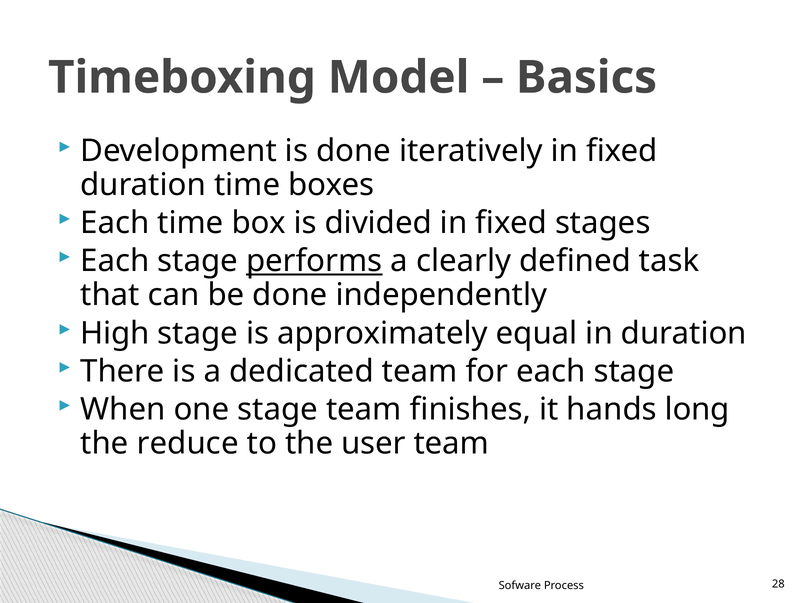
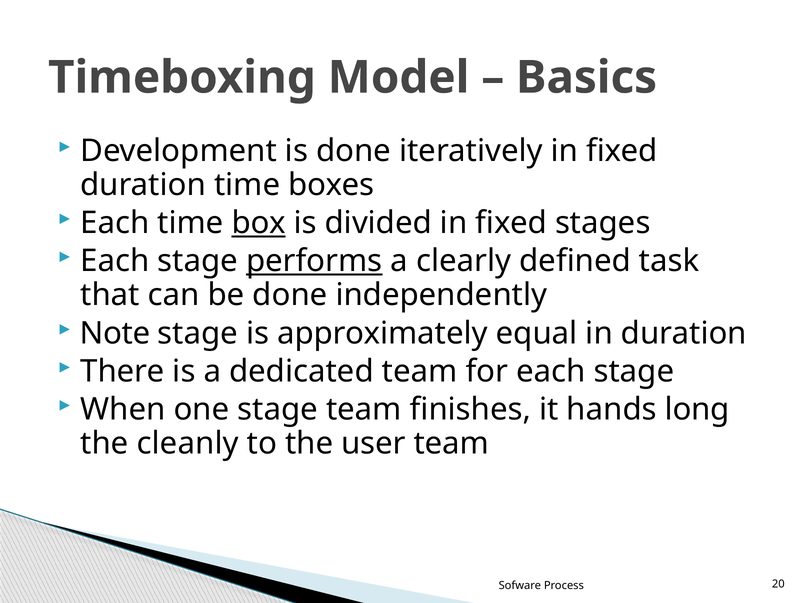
box underline: none -> present
High: High -> Note
reduce: reduce -> cleanly
28: 28 -> 20
